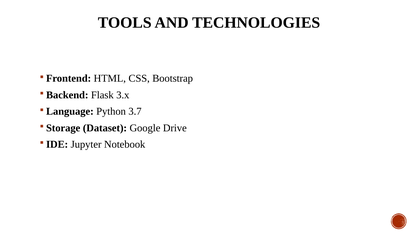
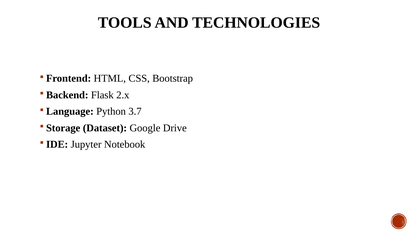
3.x: 3.x -> 2.x
